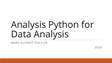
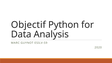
Analysis at (28, 25): Analysis -> Objectif
